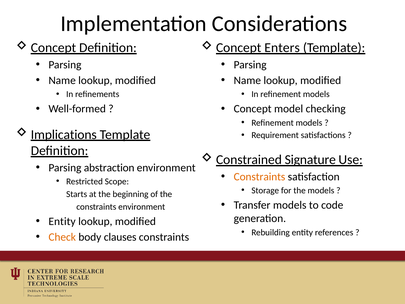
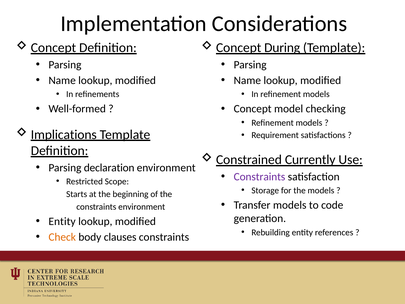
Enters: Enters -> During
Signature: Signature -> Currently
abstraction: abstraction -> declaration
Constraints at (260, 177) colour: orange -> purple
